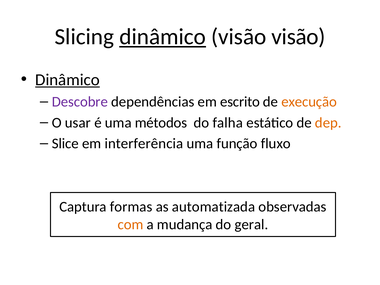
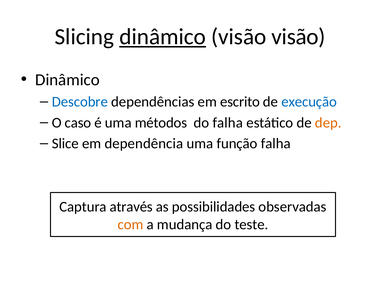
Dinâmico at (67, 80) underline: present -> none
Descobre colour: purple -> blue
execução colour: orange -> blue
usar: usar -> caso
interferência: interferência -> dependência
função fluxo: fluxo -> falha
formas: formas -> através
automatizada: automatizada -> possibilidades
geral: geral -> teste
